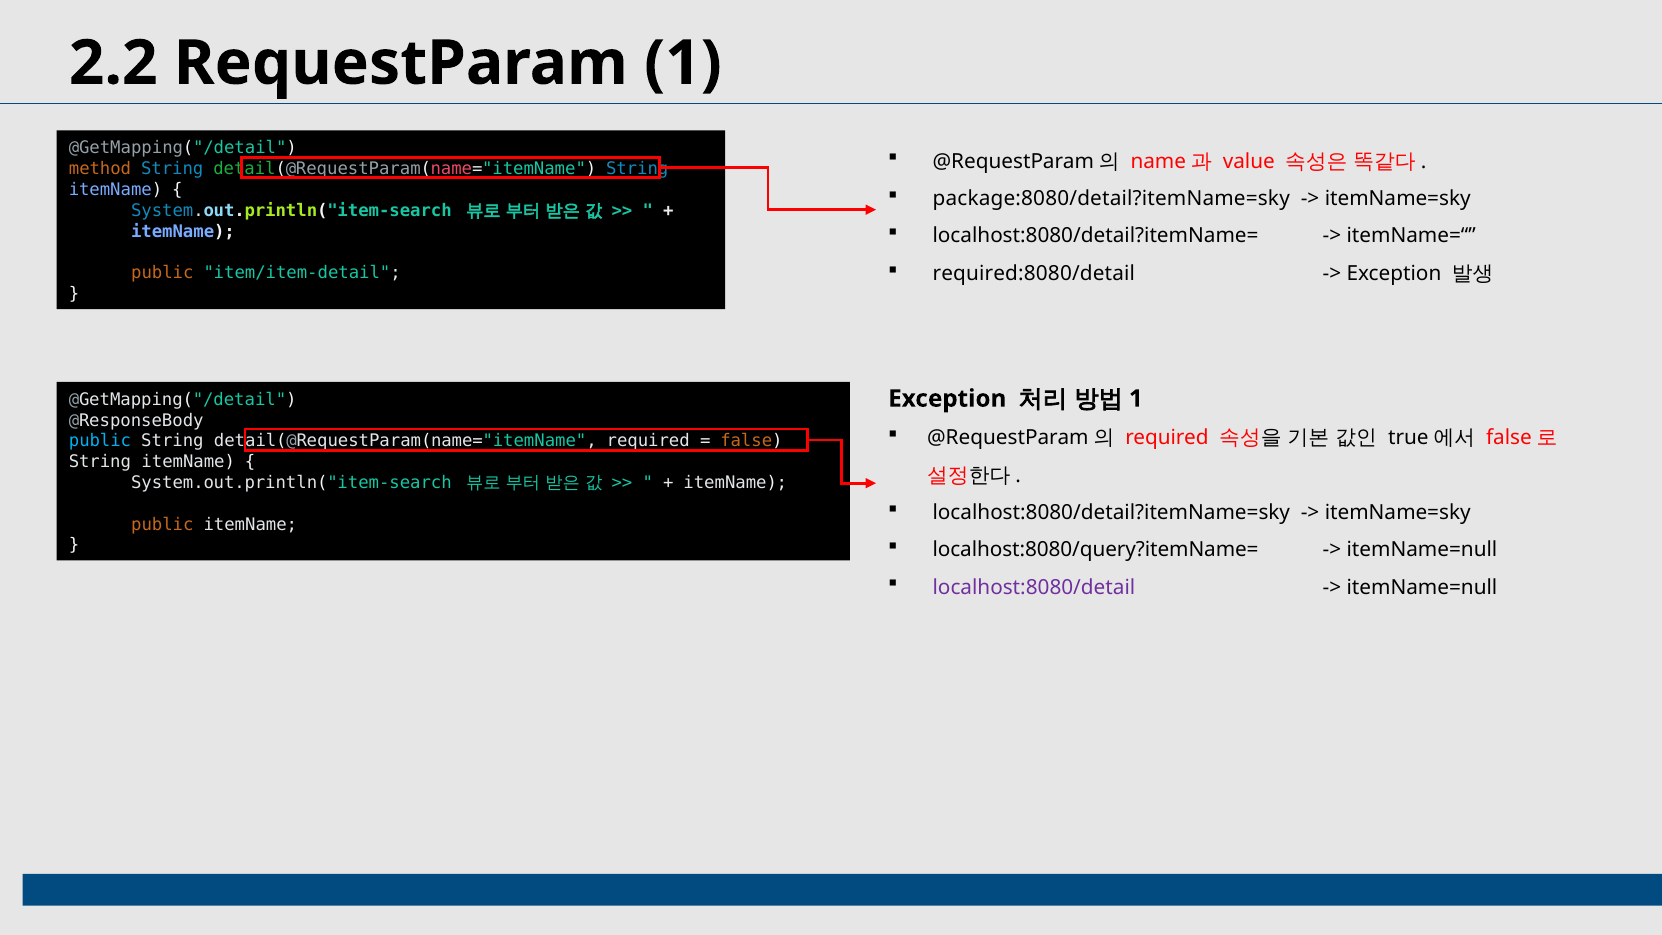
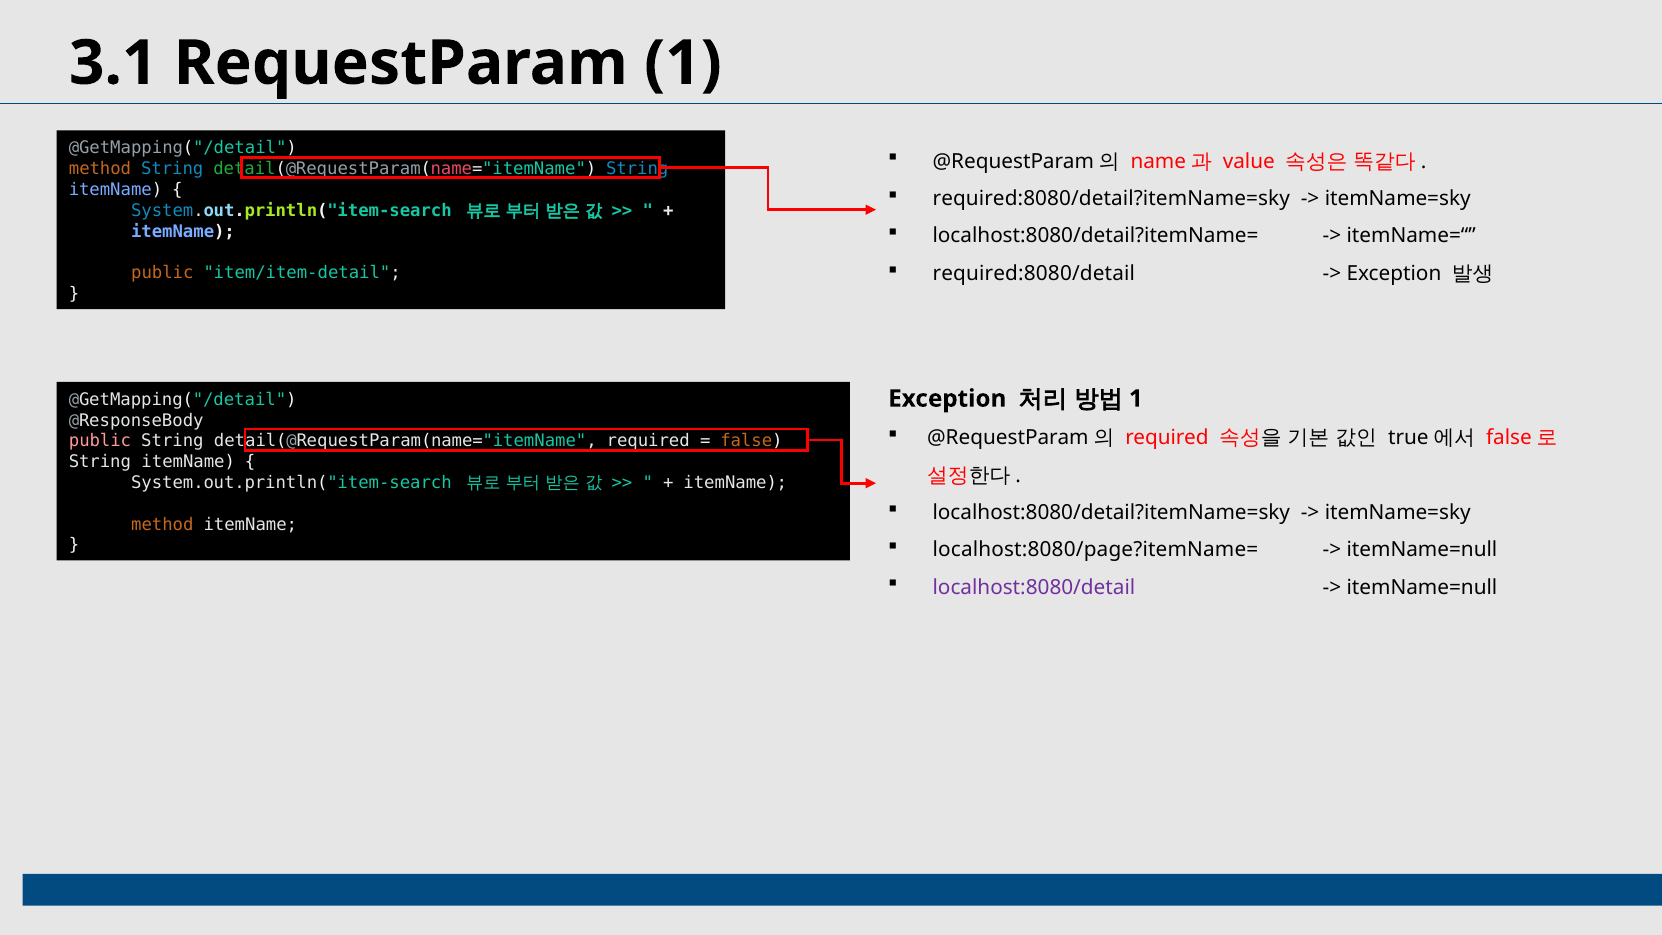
2.2: 2.2 -> 3.1
package:8080/detail?itemName=sky: package:8080/detail?itemName=sky -> required:8080/detail?itemName=sky
public at (100, 441) colour: light blue -> pink
public at (162, 524): public -> method
localhost:8080/query?itemName=: localhost:8080/query?itemName= -> localhost:8080/page?itemName=
